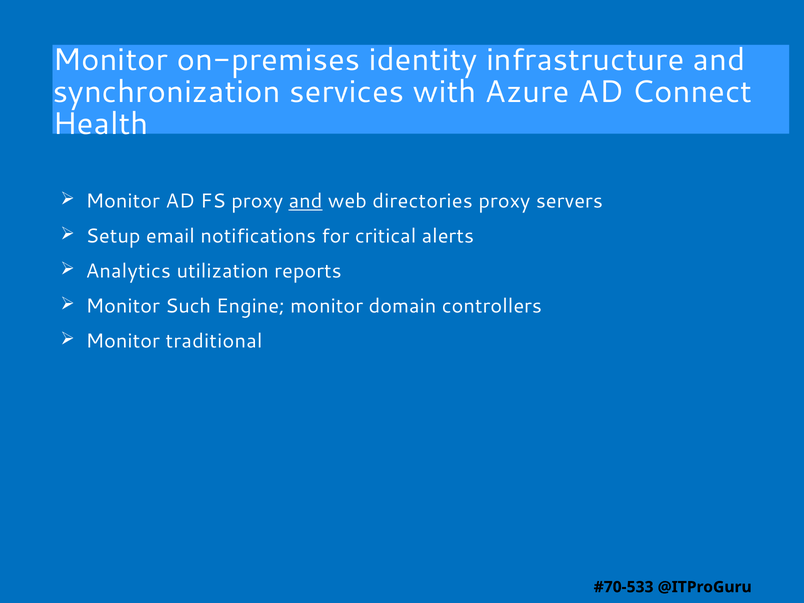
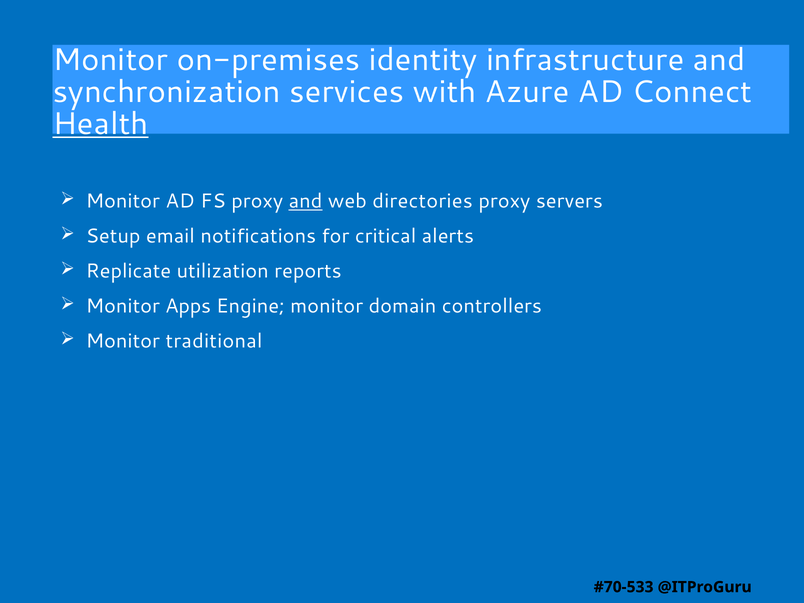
Health underline: none -> present
Analytics: Analytics -> Replicate
Such: Such -> Apps
